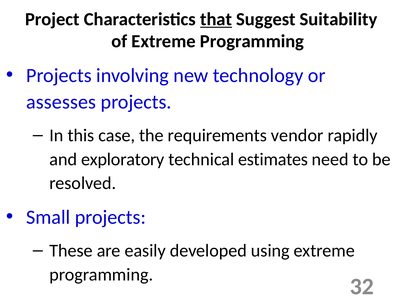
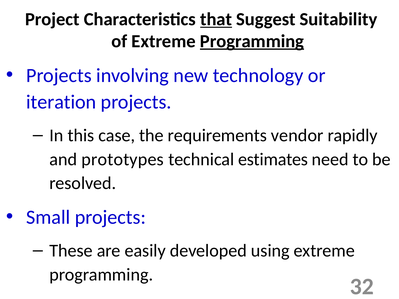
Programming at (252, 41) underline: none -> present
assesses: assesses -> iteration
exploratory: exploratory -> prototypes
